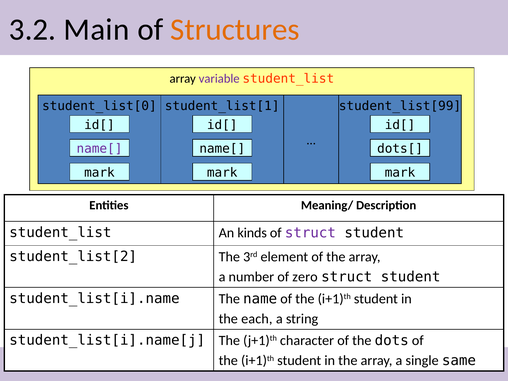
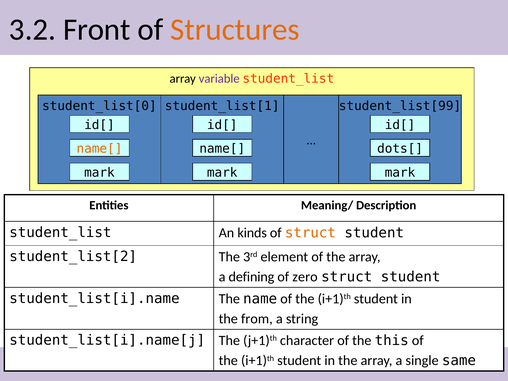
Main: Main -> Front
name[ at (99, 149) colour: purple -> orange
struct at (310, 233) colour: purple -> orange
number: number -> defining
each: each -> from
dots: dots -> this
